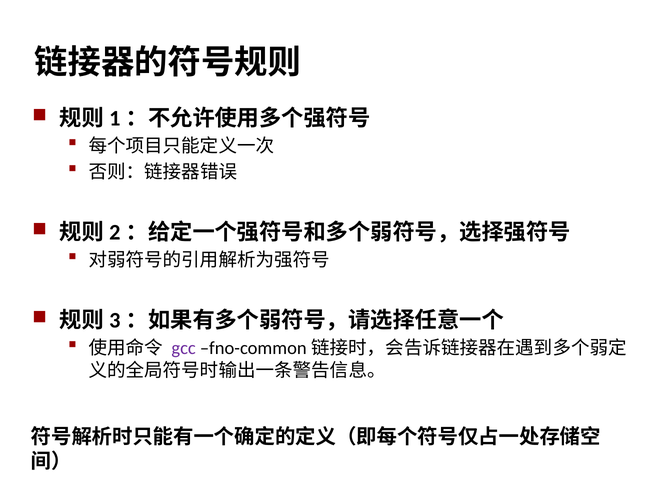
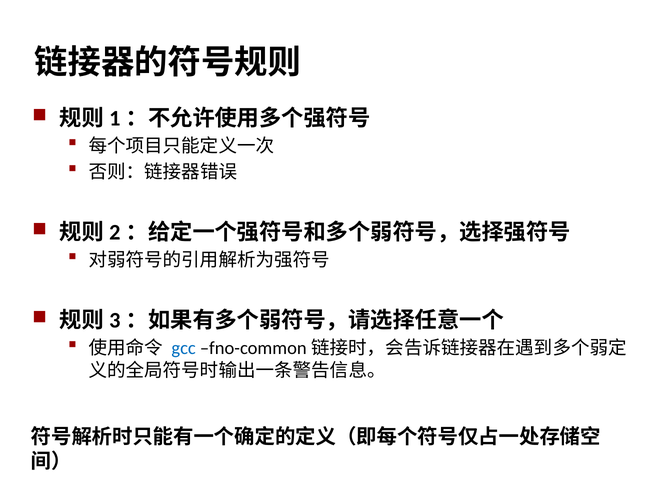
gcc colour: purple -> blue
